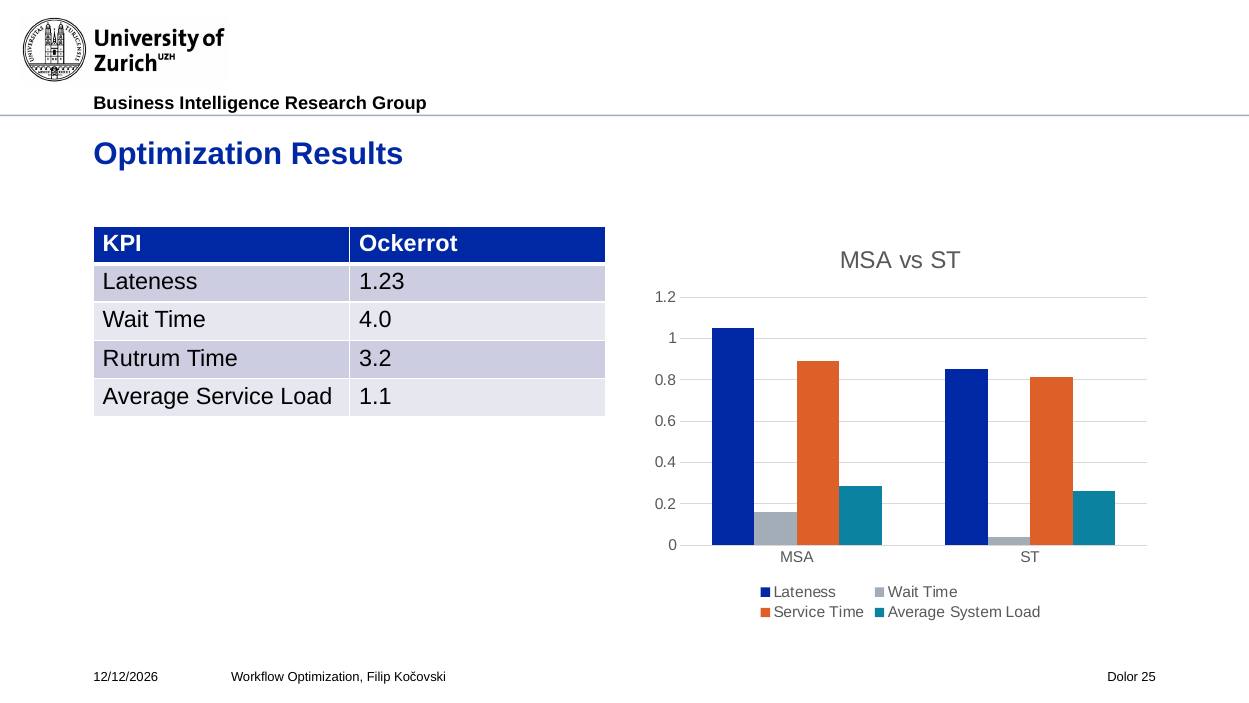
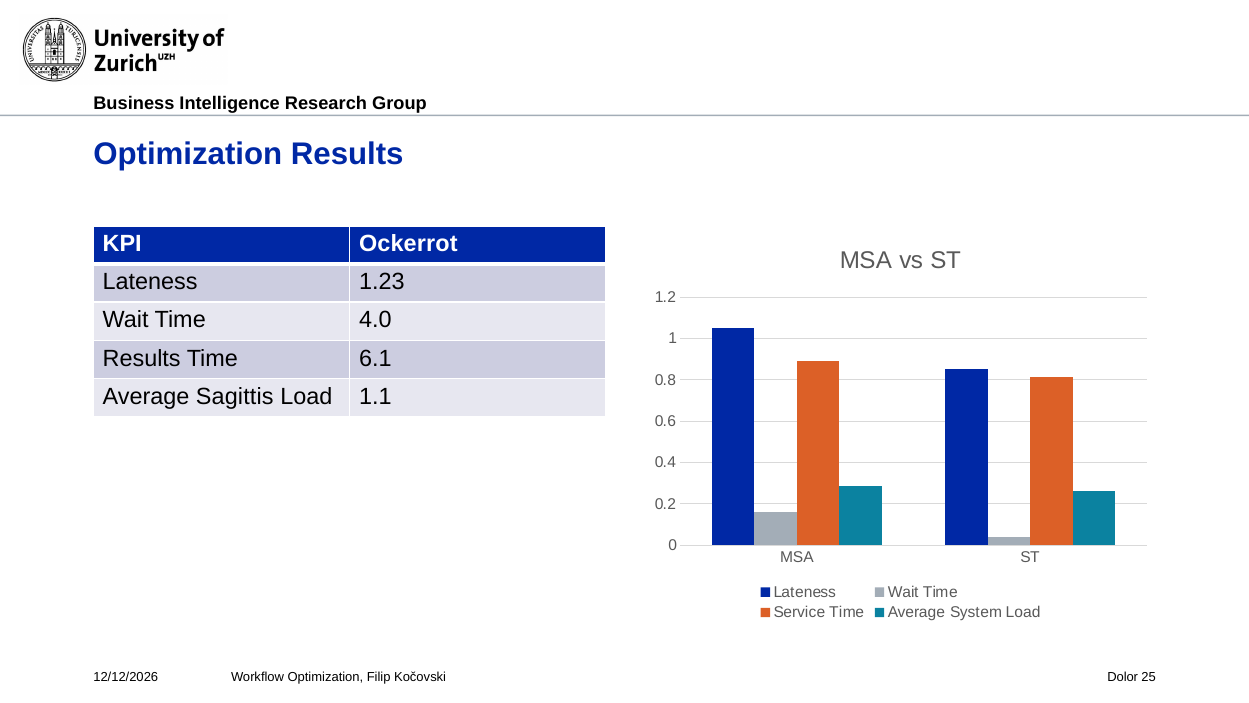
Rutrum at (142, 358): Rutrum -> Results
3.2: 3.2 -> 6.1
Average Service: Service -> Sagittis
